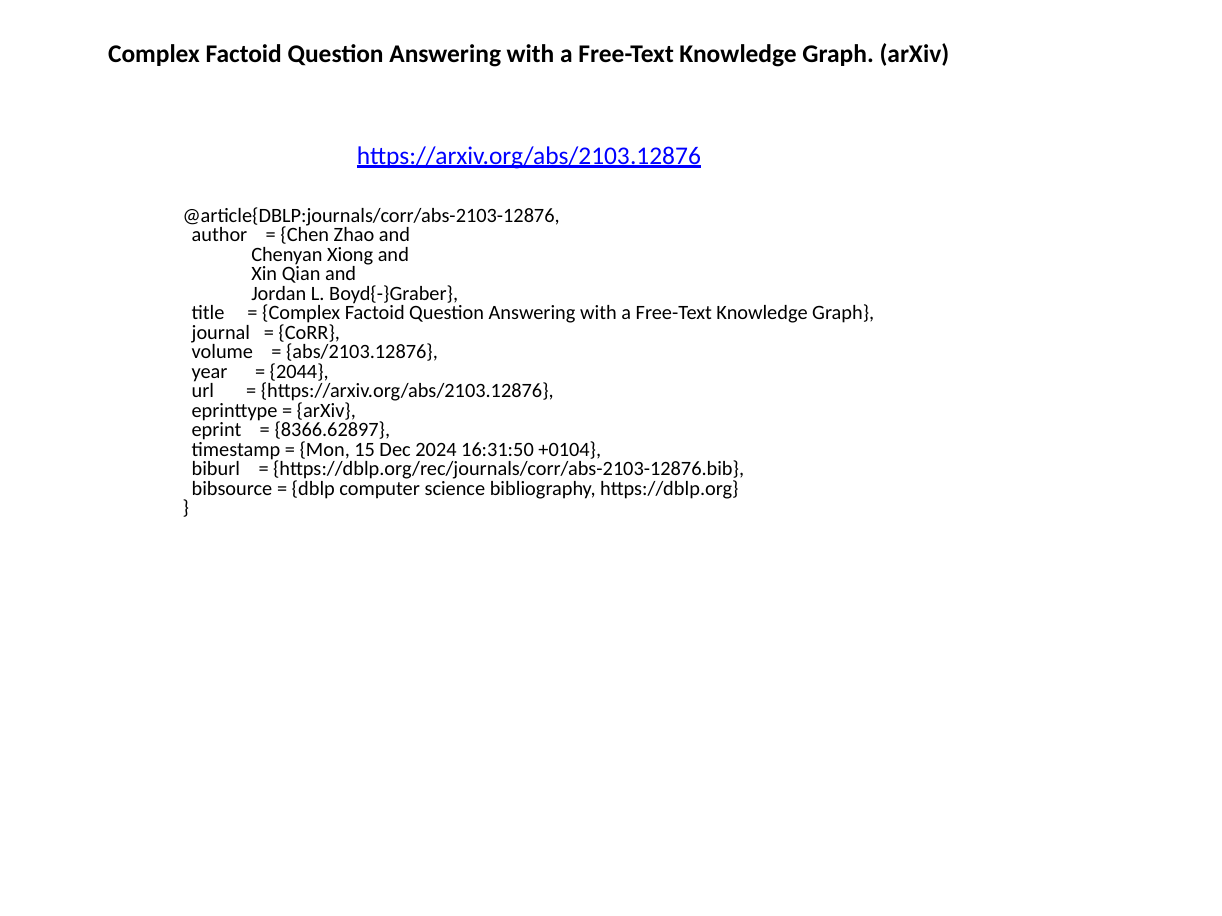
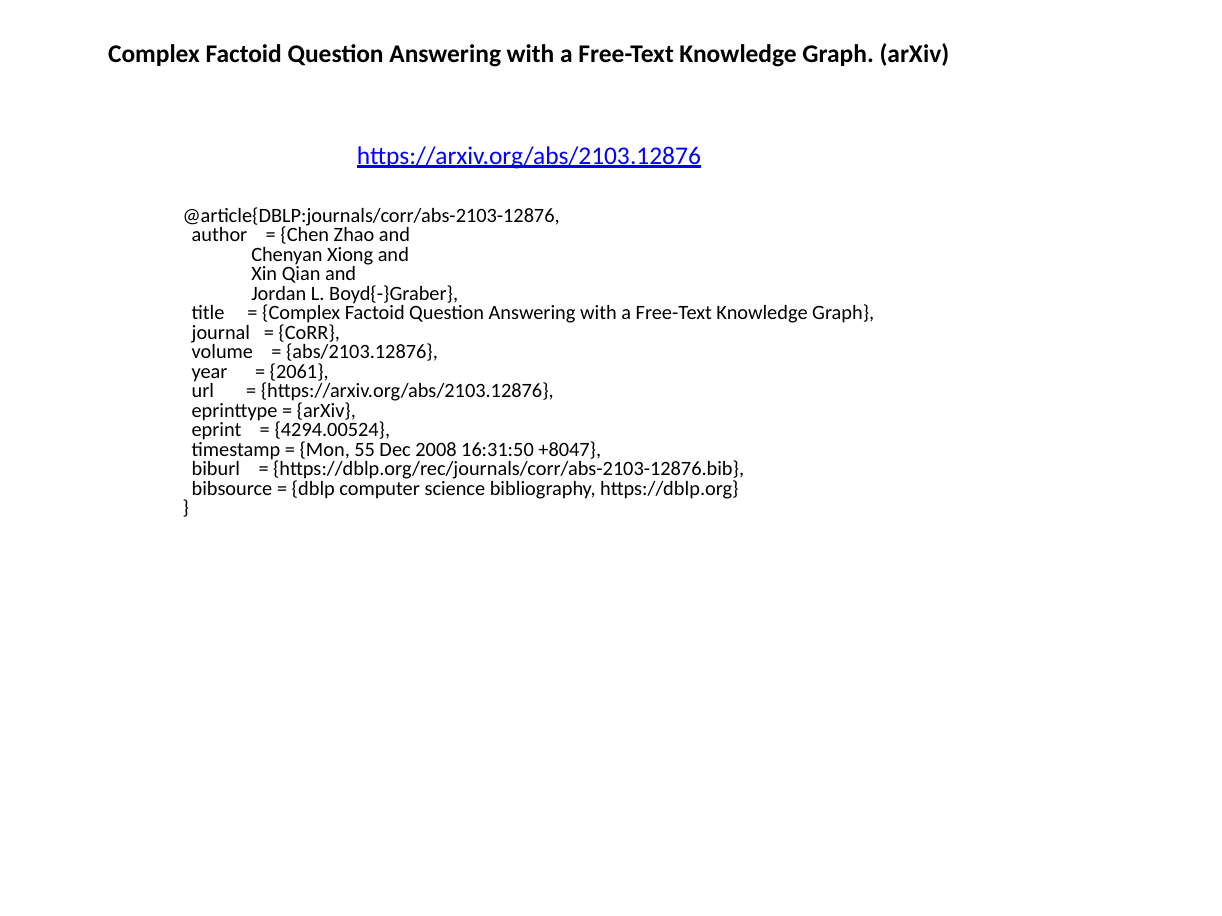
2044: 2044 -> 2061
8366.62897: 8366.62897 -> 4294.00524
15: 15 -> 55
2024: 2024 -> 2008
+0104: +0104 -> +8047
